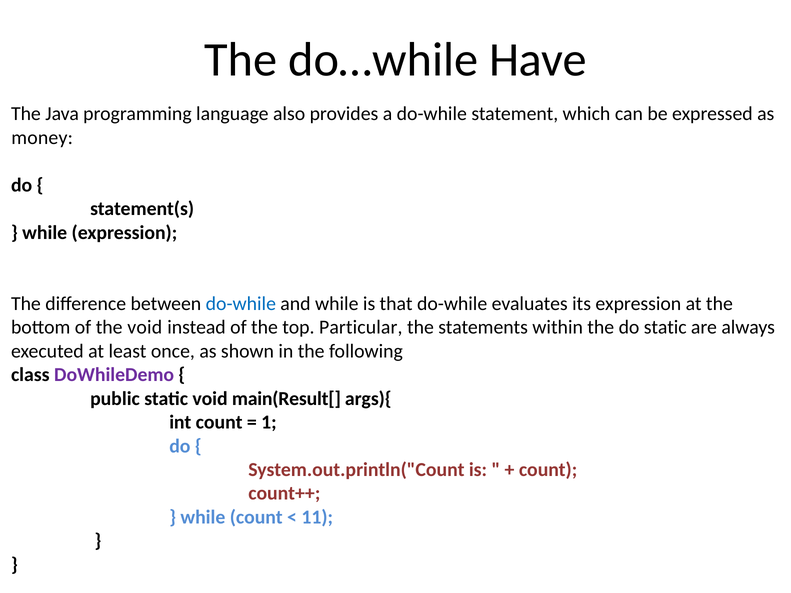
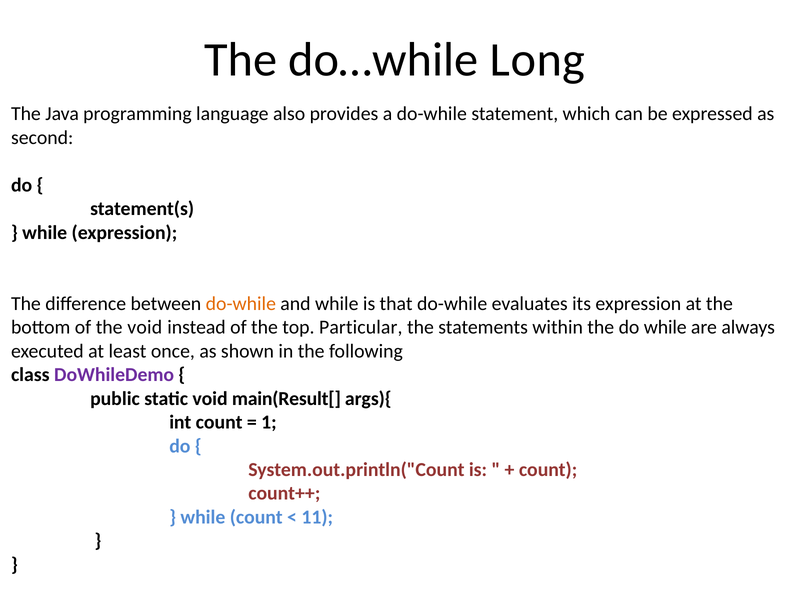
Have: Have -> Long
money: money -> second
do-while at (241, 304) colour: blue -> orange
do static: static -> while
